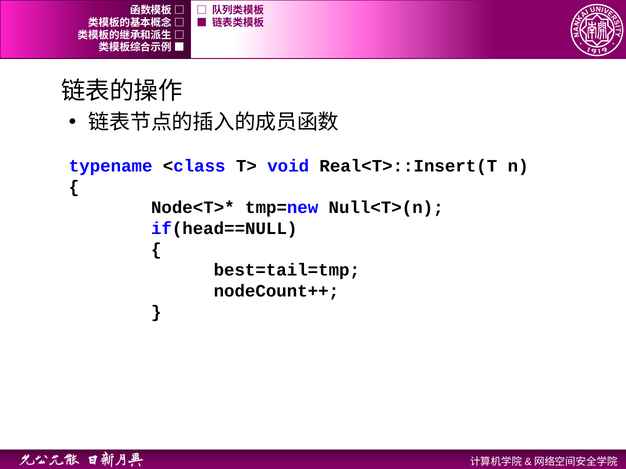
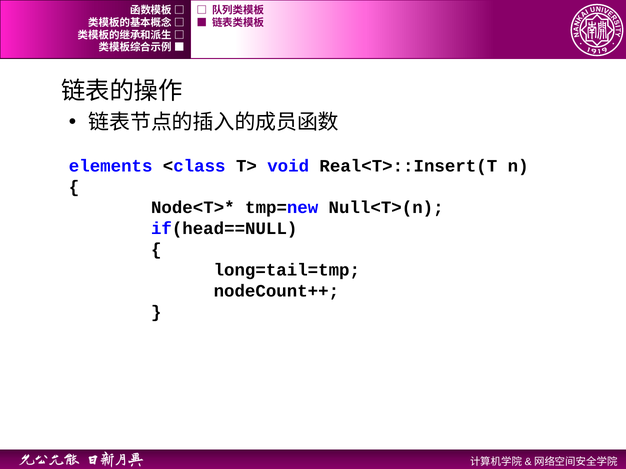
typename: typename -> elements
best=tail=tmp: best=tail=tmp -> long=tail=tmp
